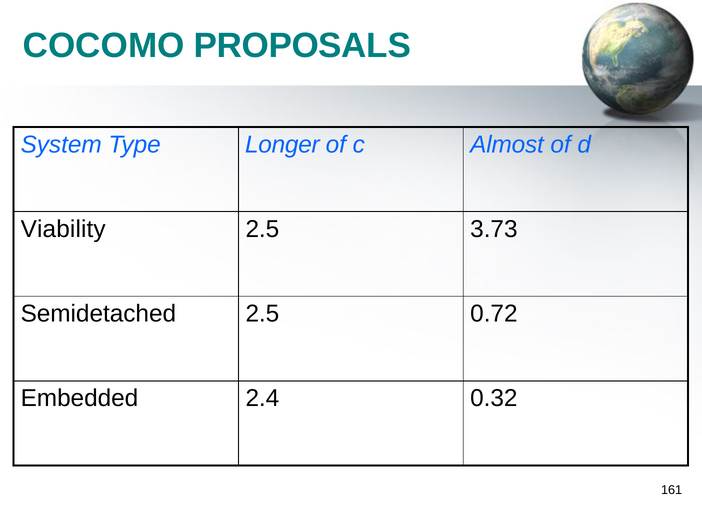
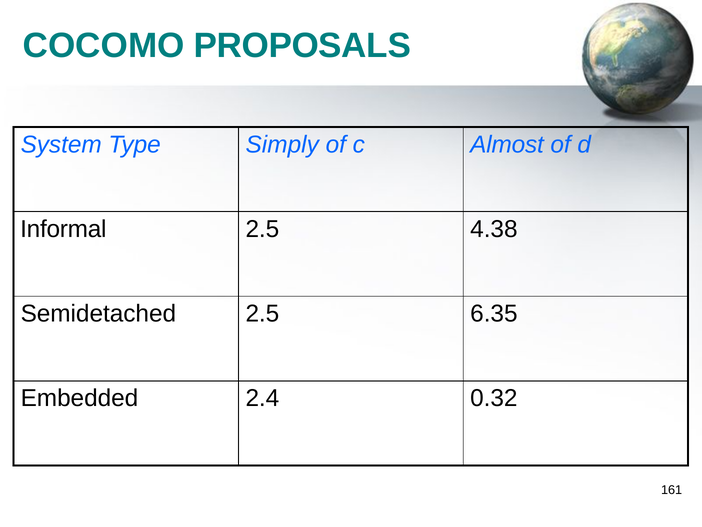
Longer: Longer -> Simply
Viability: Viability -> Informal
3.73: 3.73 -> 4.38
0.72: 0.72 -> 6.35
